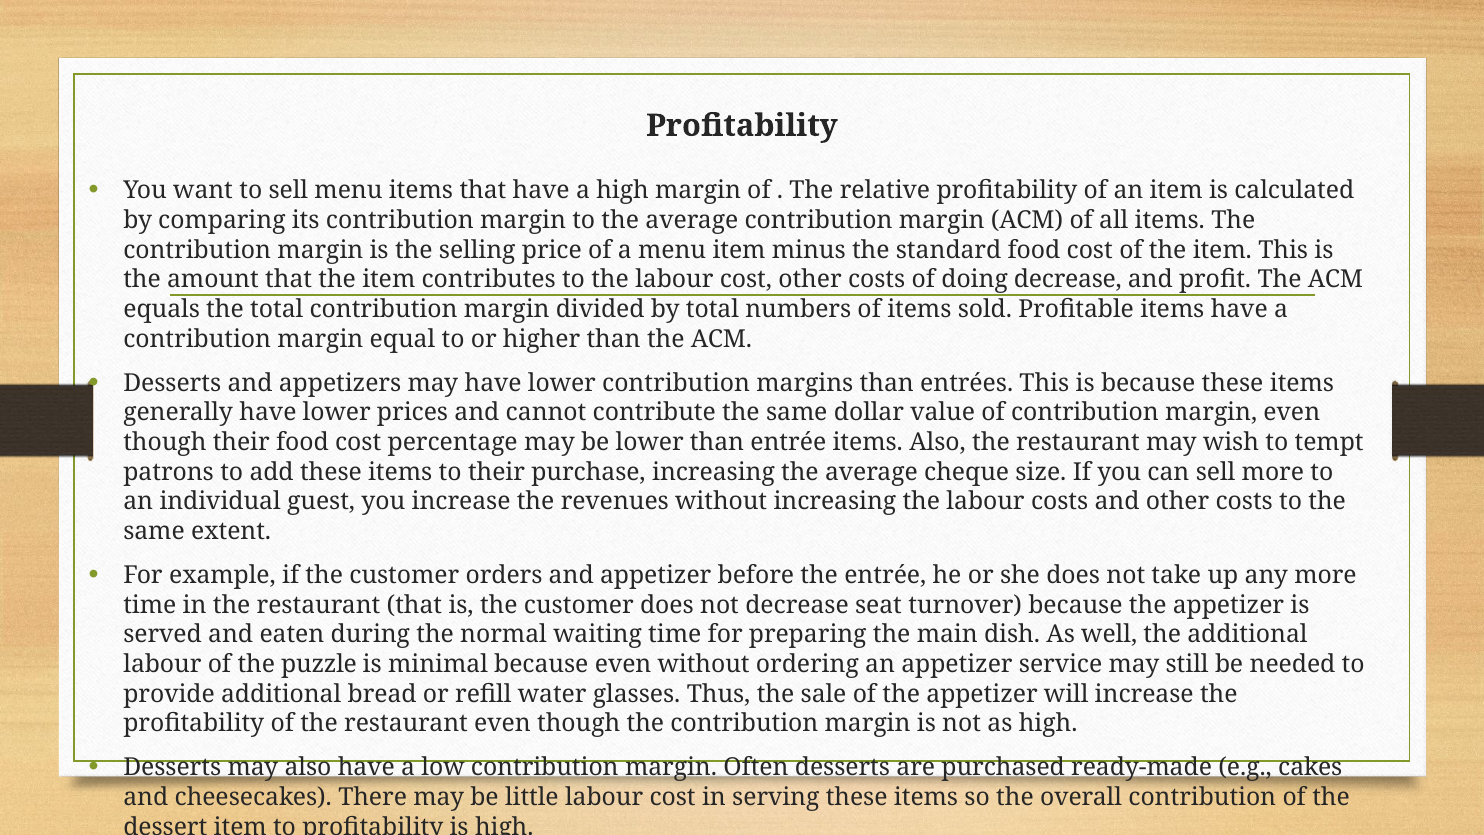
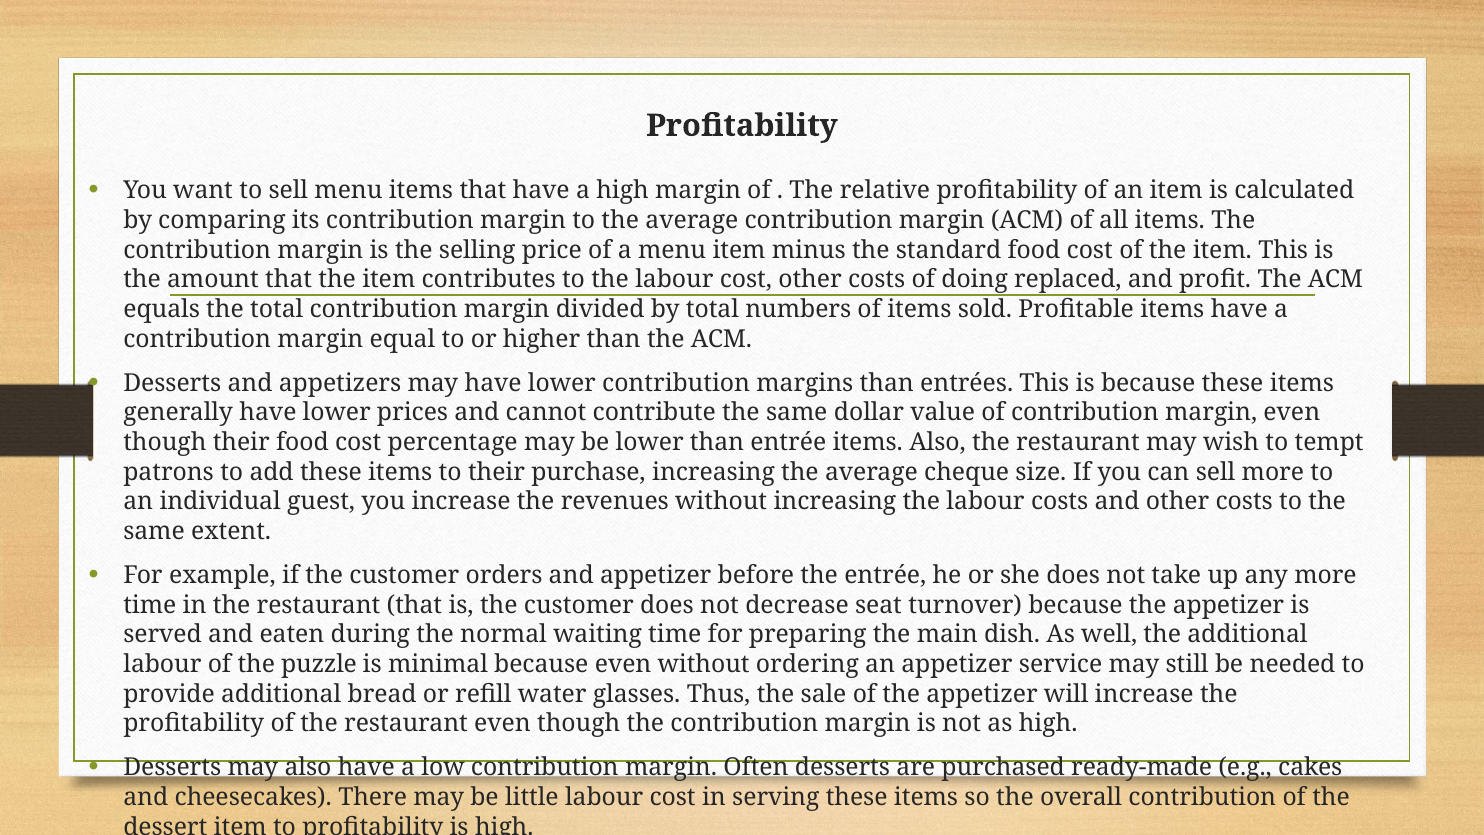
doing decrease: decrease -> replaced
